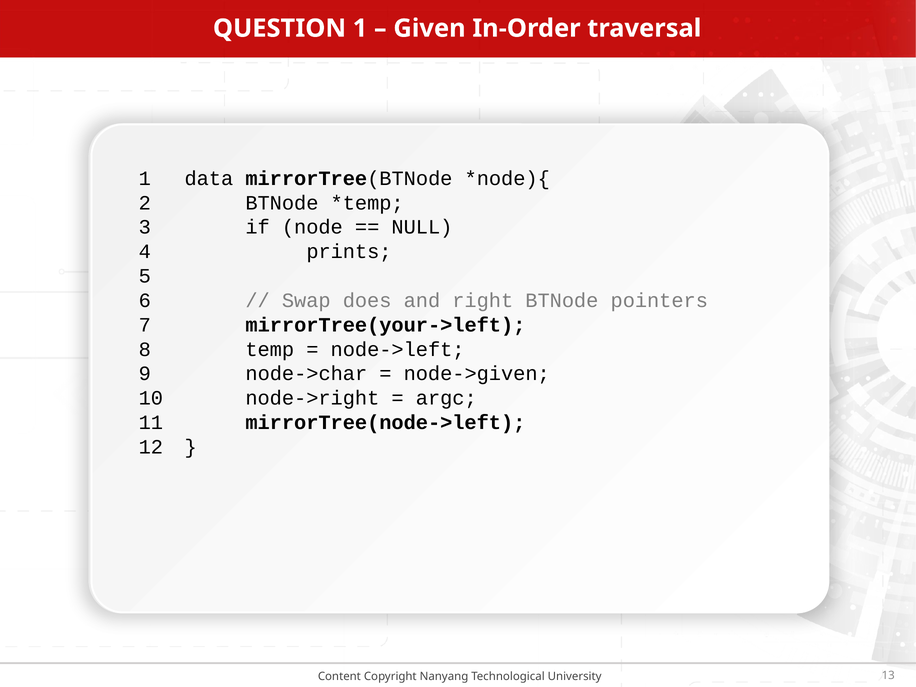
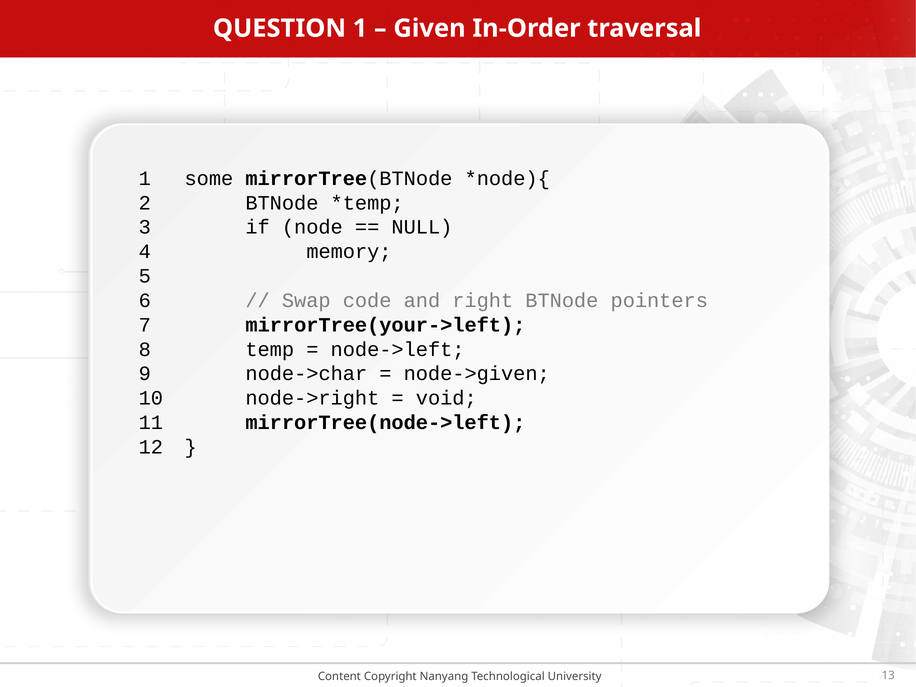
data: data -> some
prints: prints -> memory
does: does -> code
argc: argc -> void
